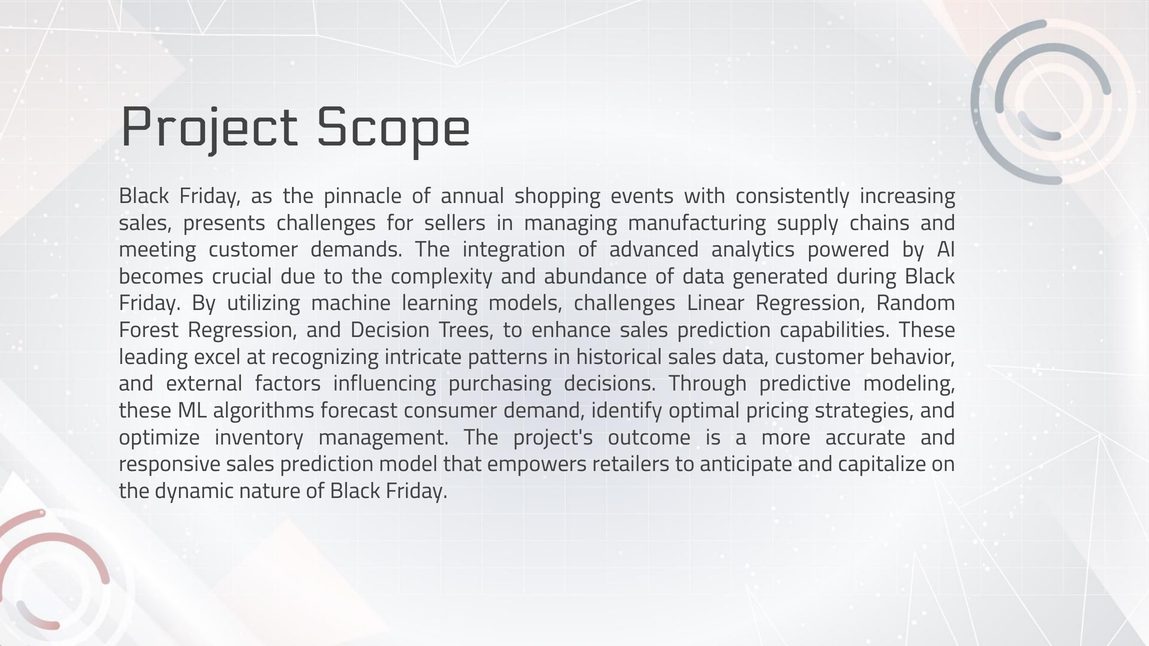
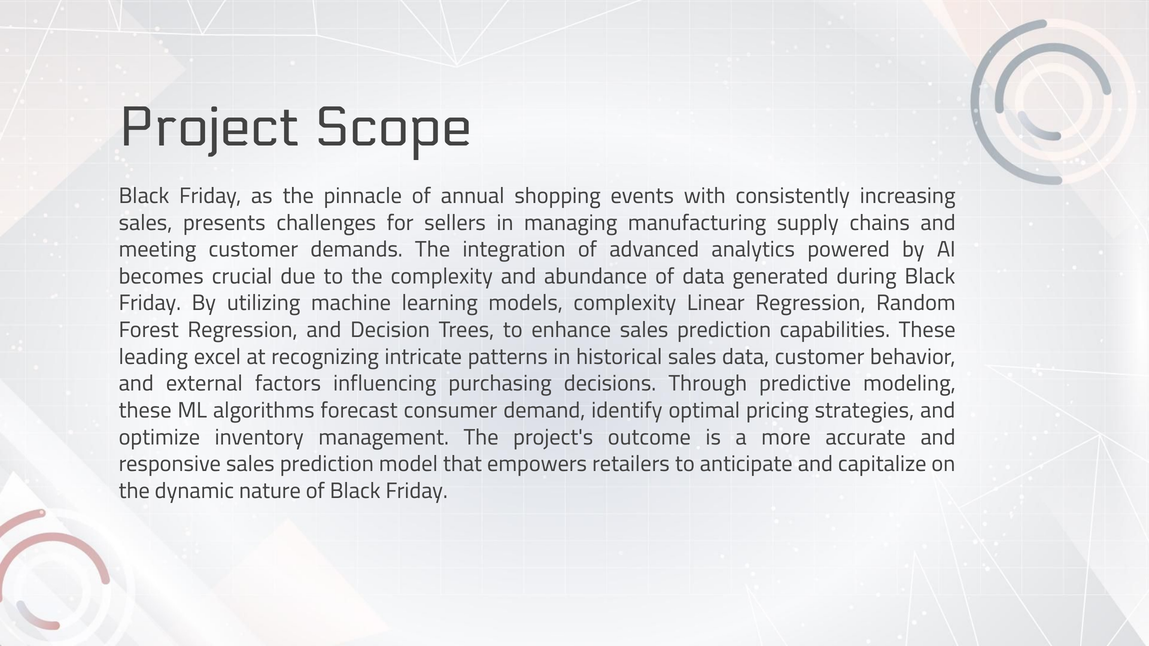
models challenges: challenges -> complexity
